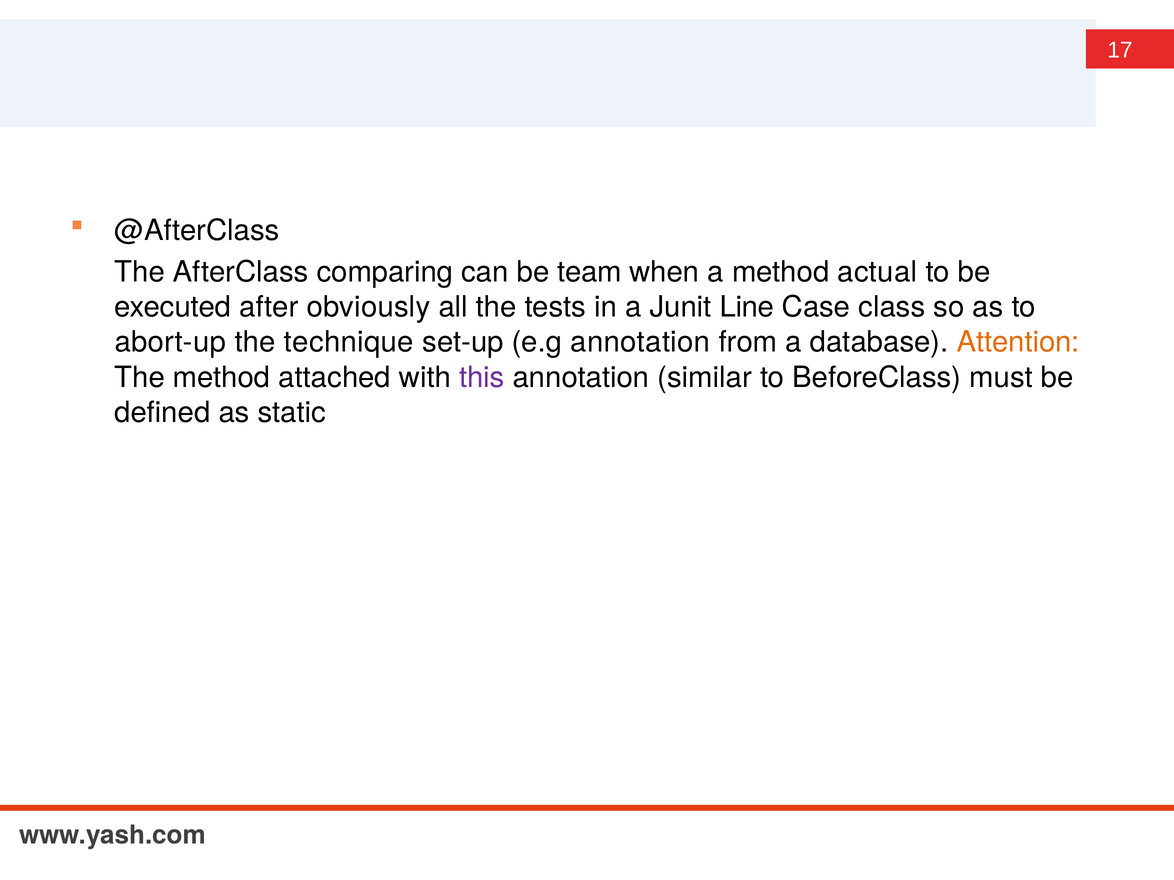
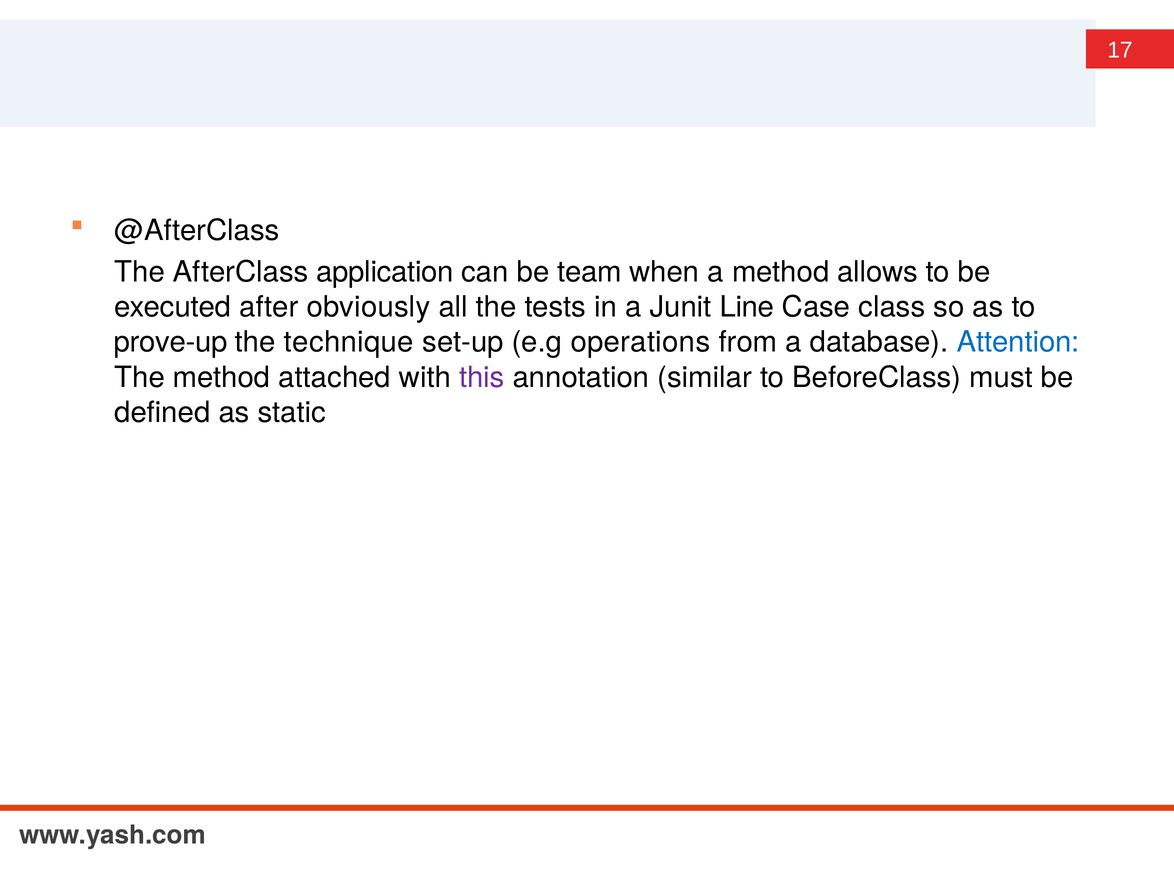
comparing: comparing -> application
actual: actual -> allows
abort-up: abort-up -> prove-up
e.g annotation: annotation -> operations
Attention colour: orange -> blue
